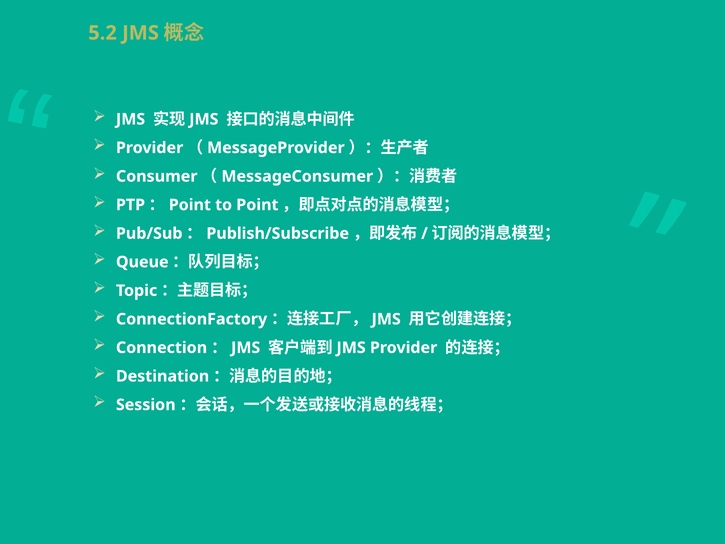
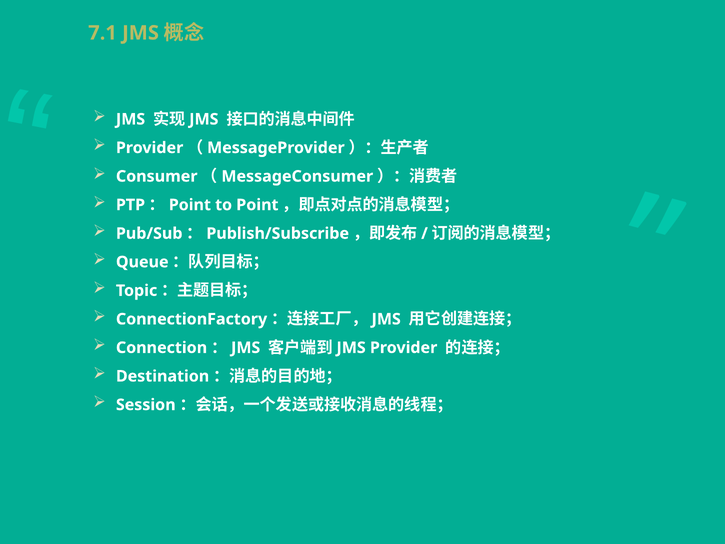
5.2: 5.2 -> 7.1
